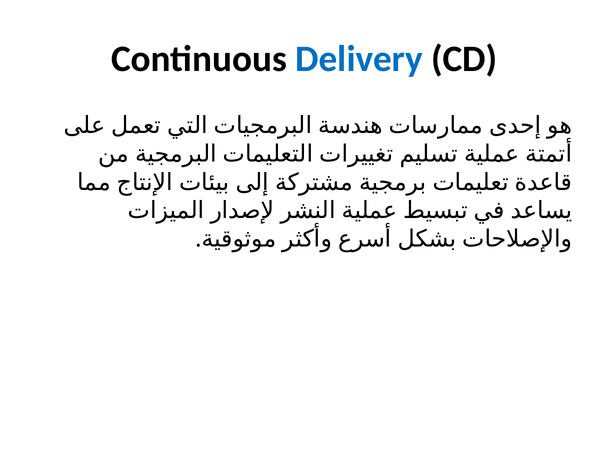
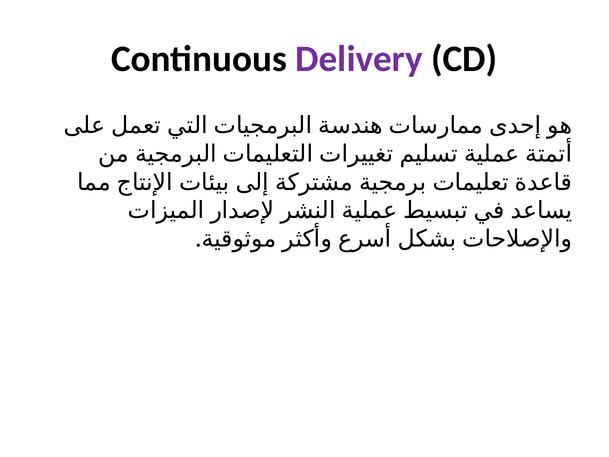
Delivery colour: blue -> purple
